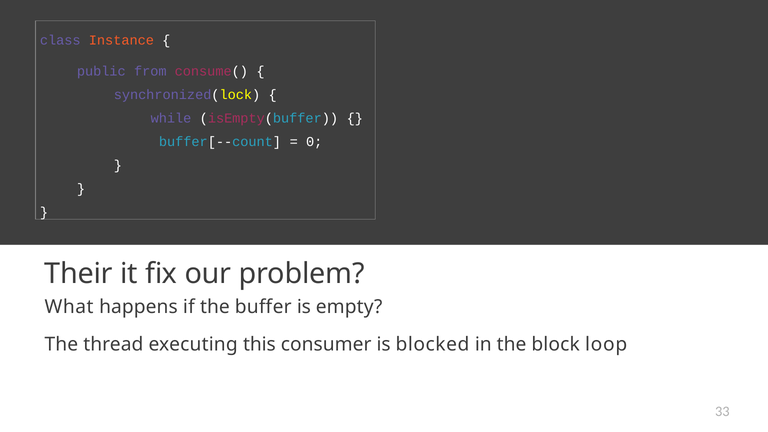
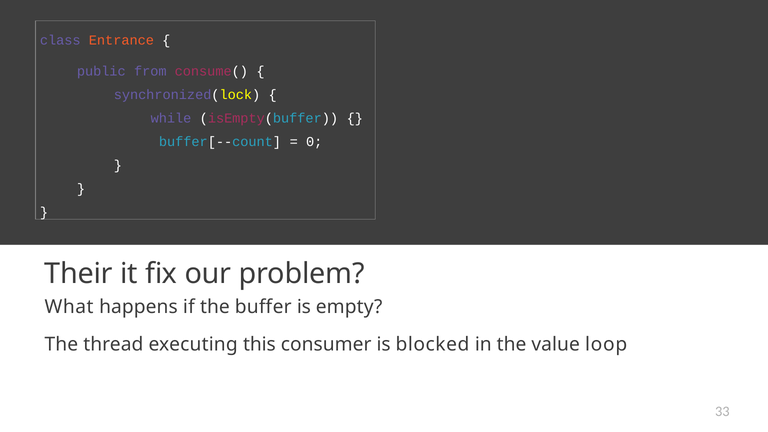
Instance: Instance -> Entrance
block: block -> value
